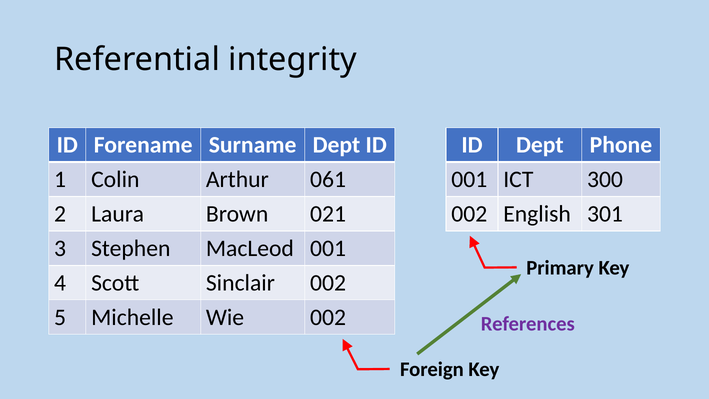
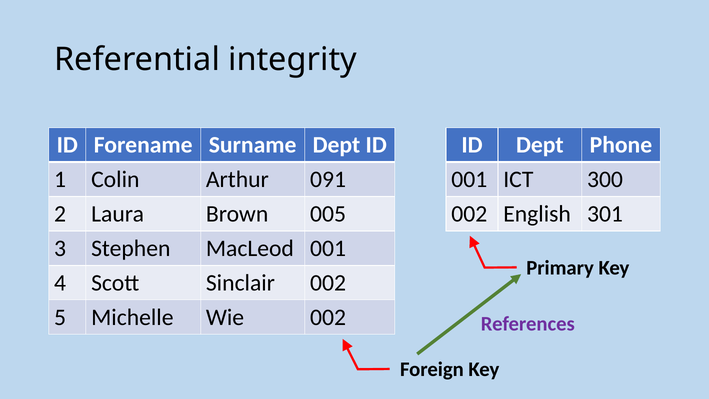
061: 061 -> 091
021: 021 -> 005
